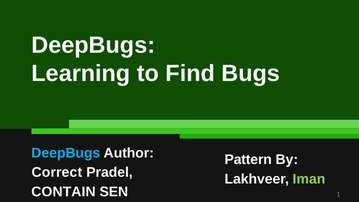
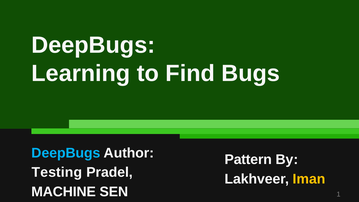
Correct: Correct -> Testing
Iman colour: light green -> yellow
CONTAIN: CONTAIN -> MACHINE
